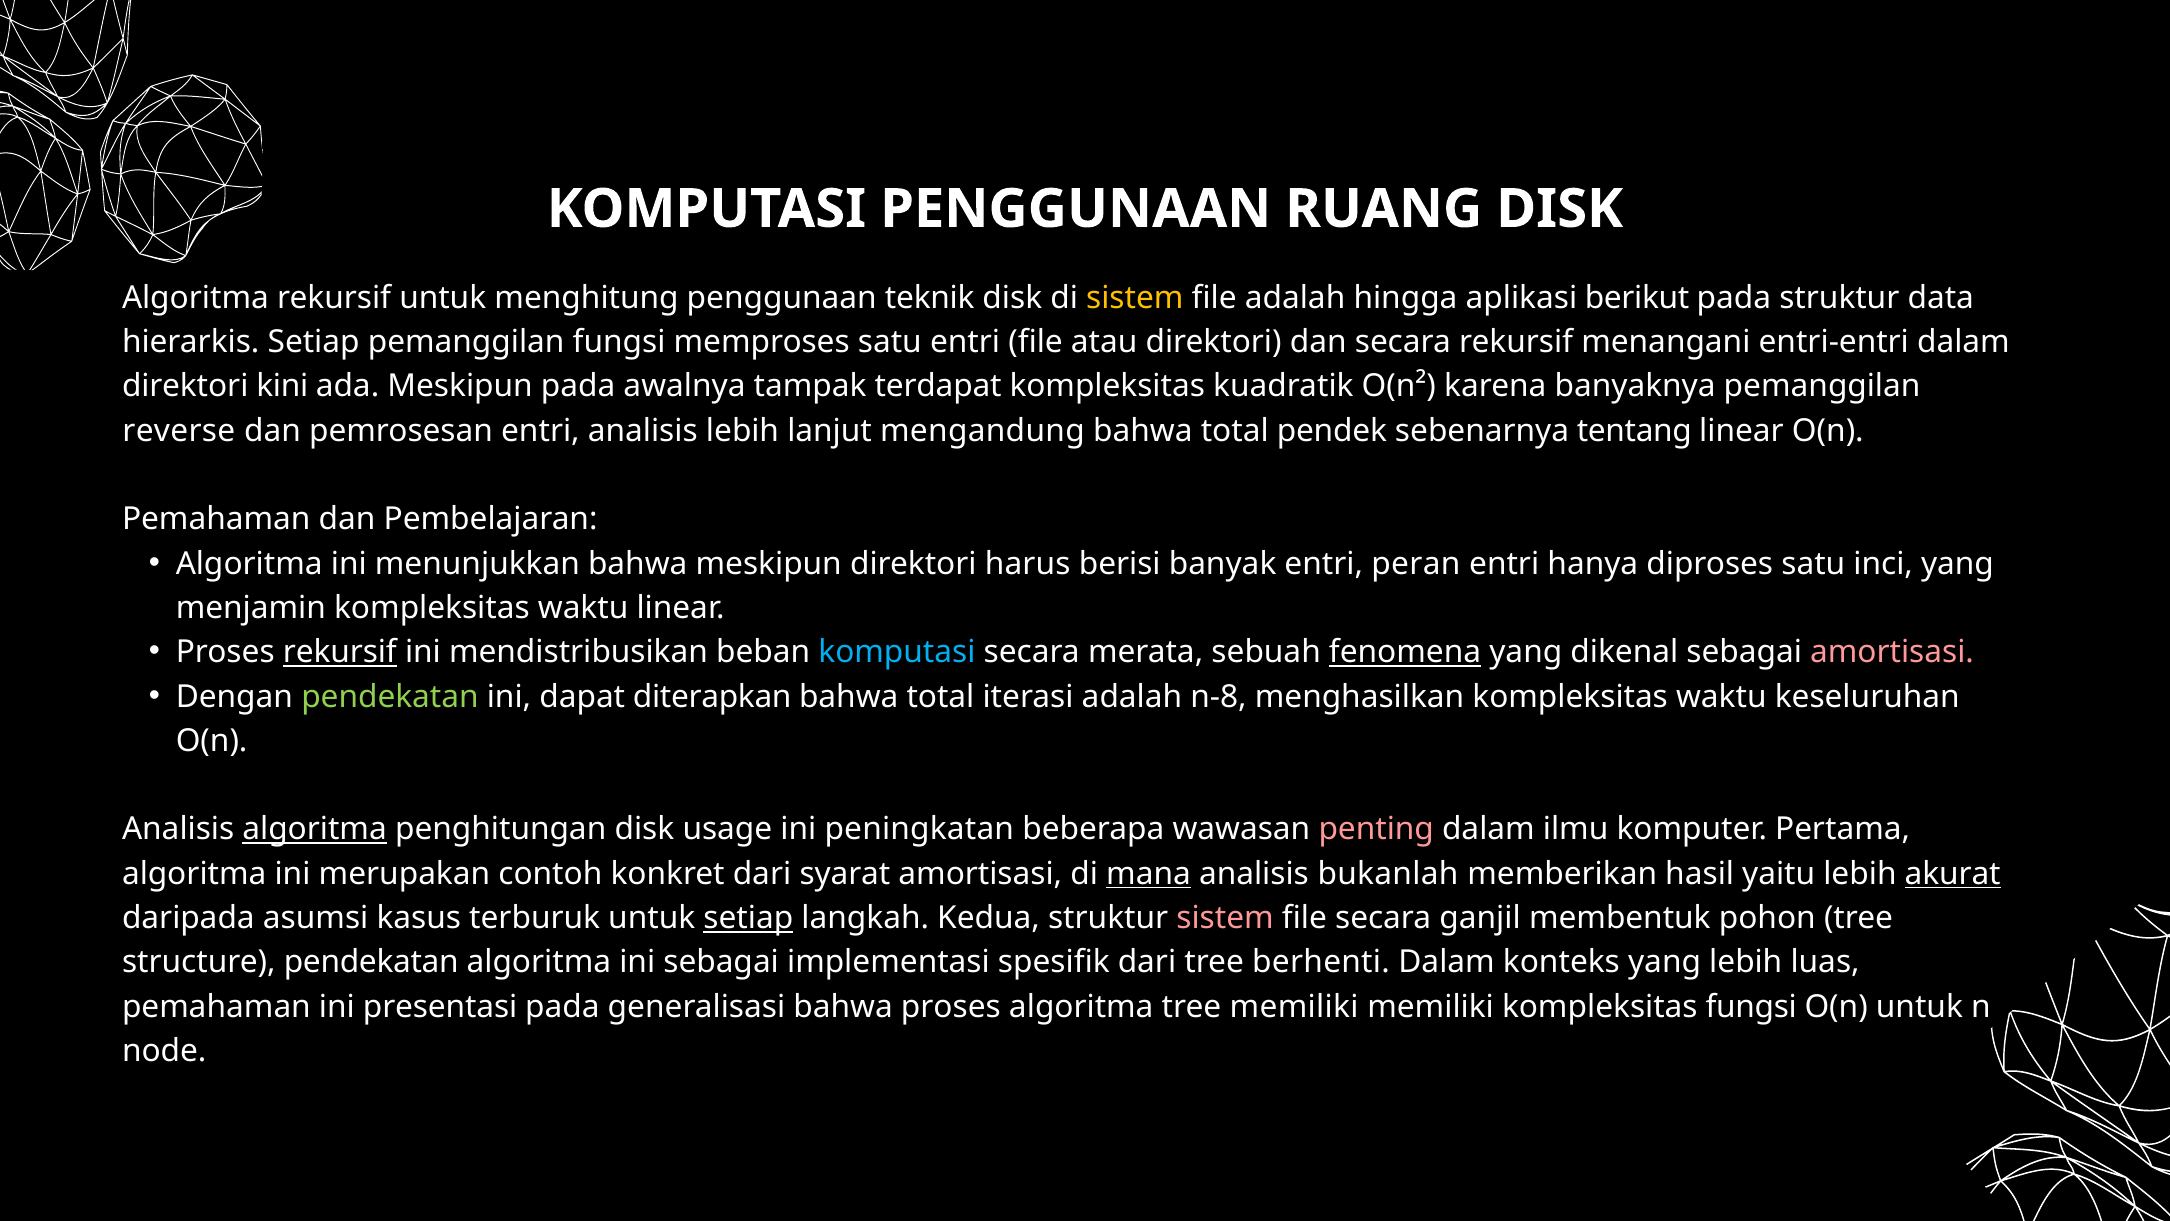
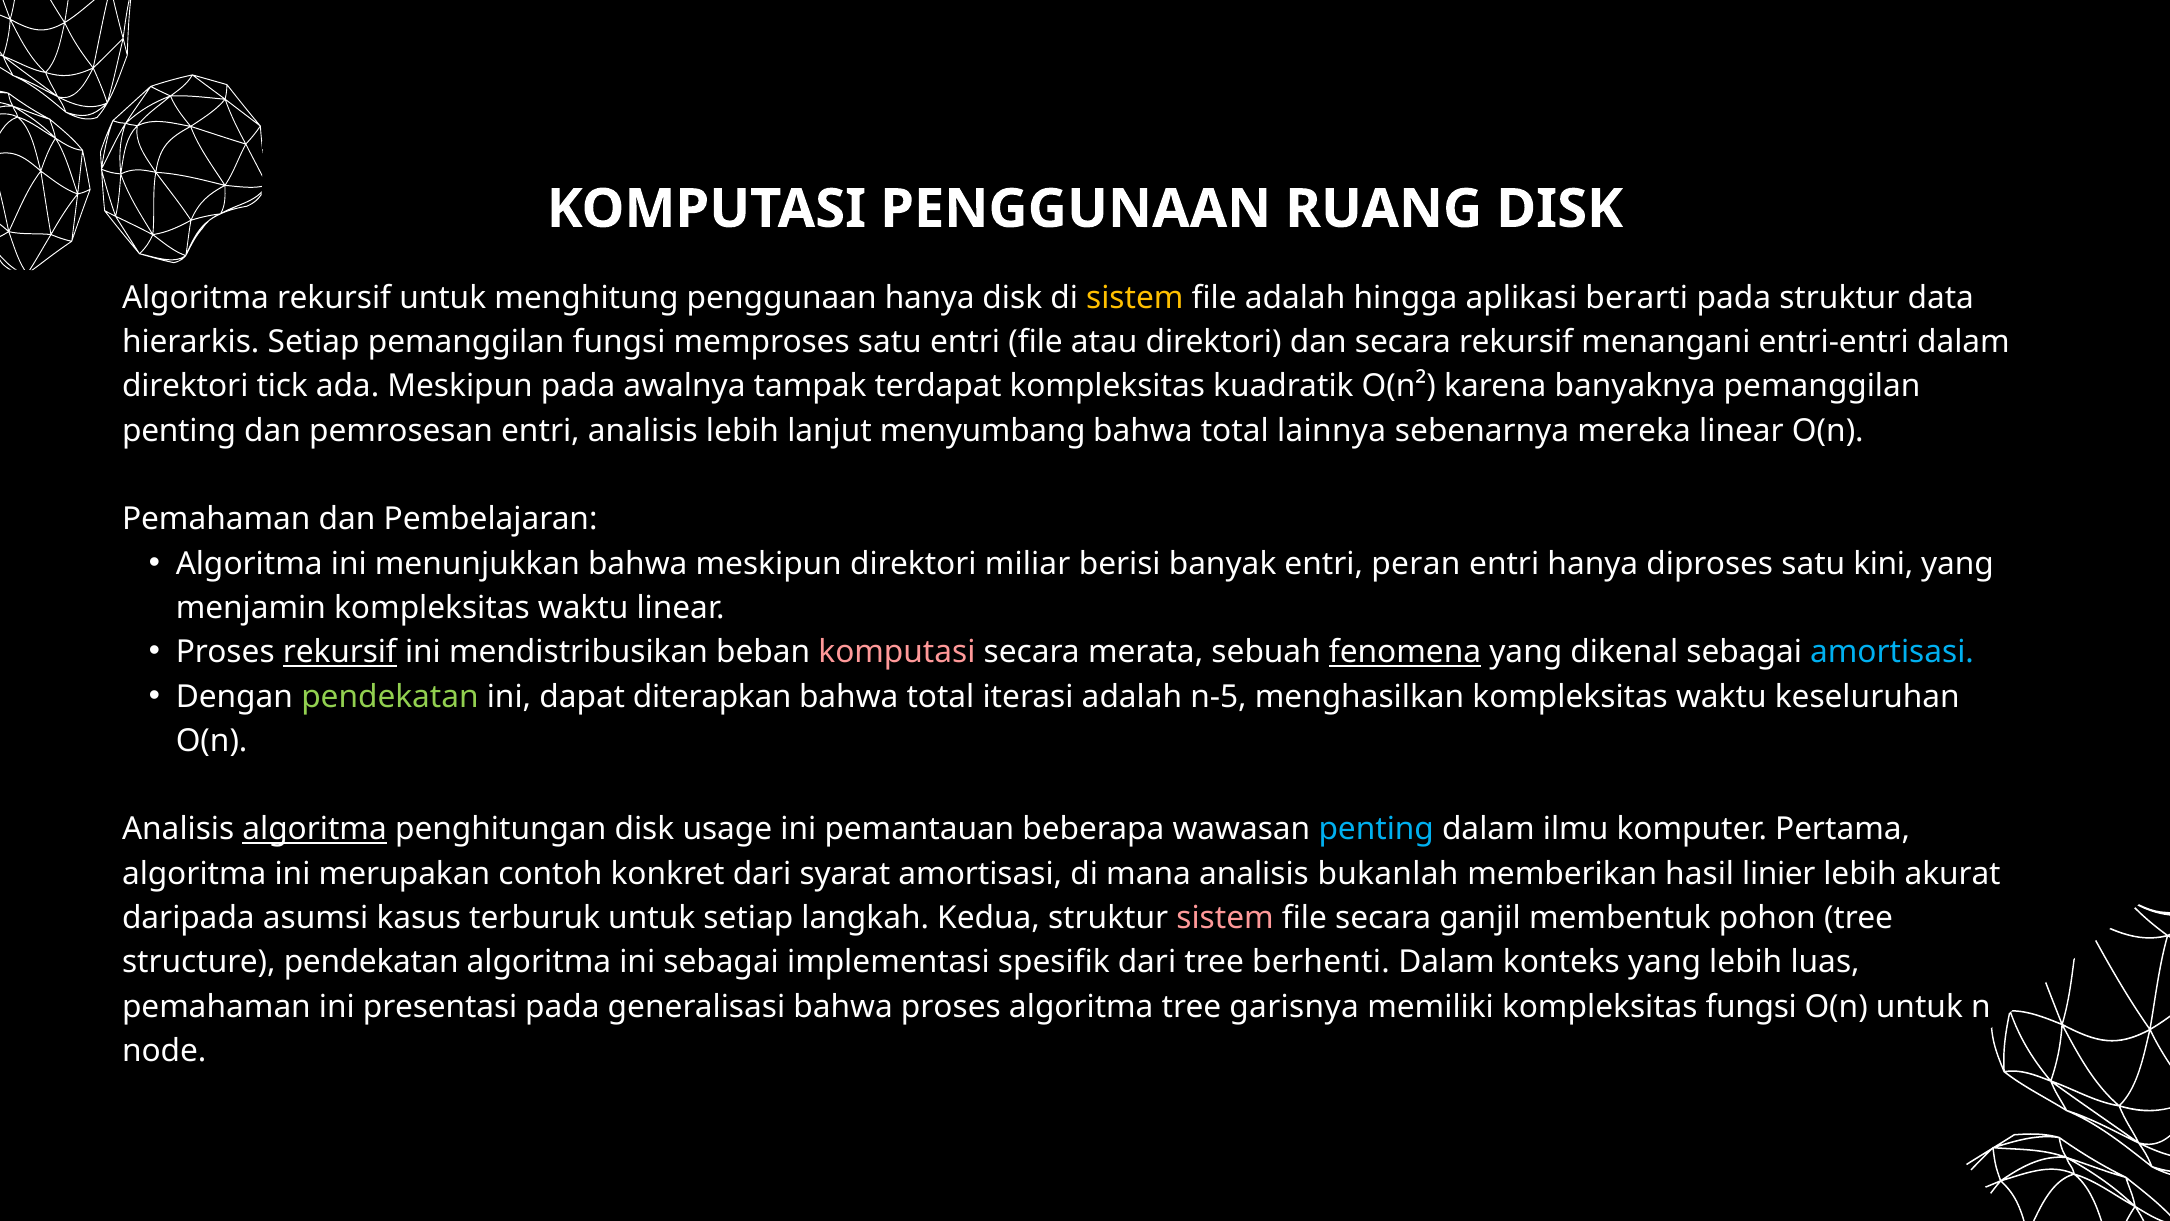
penggunaan teknik: teknik -> hanya
berikut: berikut -> berarti
kini: kini -> tick
reverse at (179, 431): reverse -> penting
mengandung: mengandung -> menyumbang
pendek: pendek -> lainnya
tentang: tentang -> mereka
harus: harus -> miliar
inci: inci -> kini
komputasi at (897, 652) colour: light blue -> pink
amortisasi at (1892, 652) colour: pink -> light blue
n-8: n-8 -> n-5
peningkatan: peningkatan -> pemantauan
penting at (1376, 829) colour: pink -> light blue
mana underline: present -> none
yaitu: yaitu -> linier
akurat underline: present -> none
setiap at (748, 918) underline: present -> none
tree memiliki: memiliki -> garisnya
